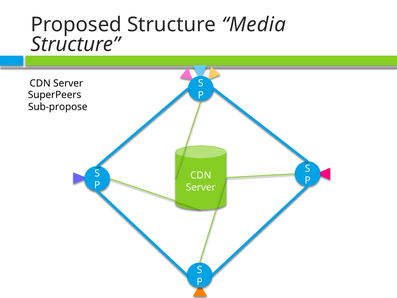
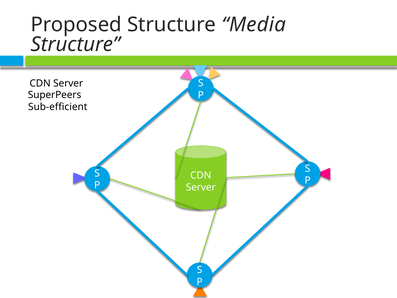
Sub-propose: Sub-propose -> Sub-efficient
